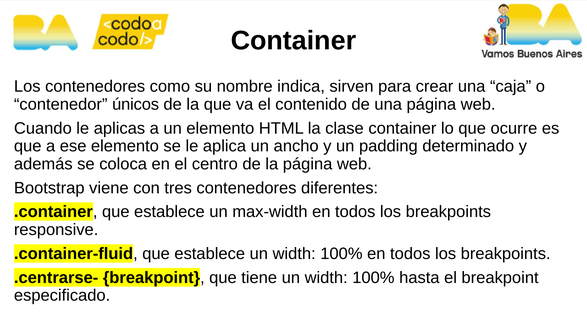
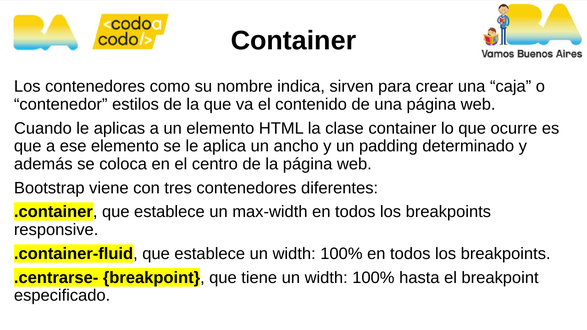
únicos: únicos -> estilos
